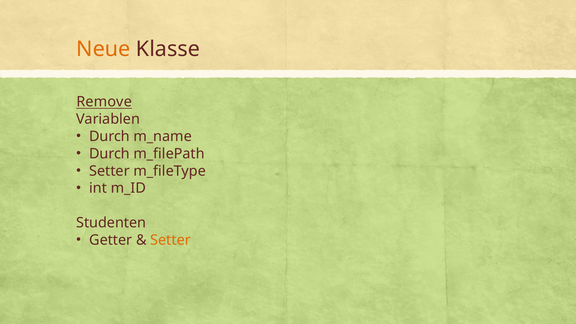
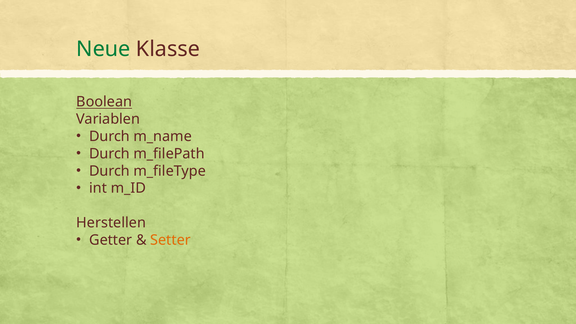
Neue colour: orange -> green
Remove: Remove -> Boolean
Setter at (109, 171): Setter -> Durch
Studenten: Studenten -> Herstellen
